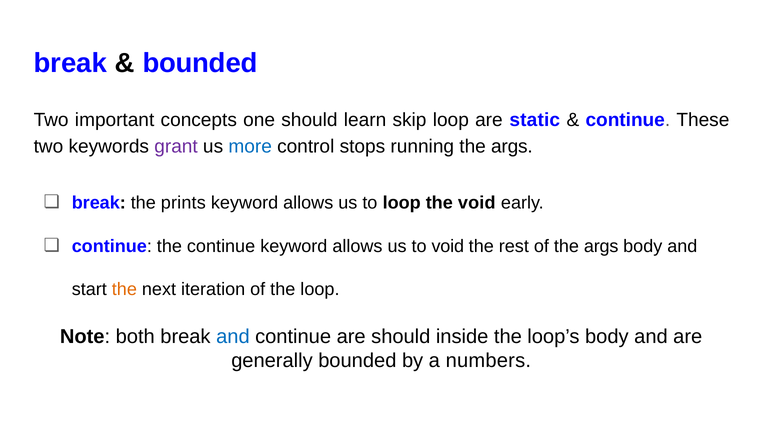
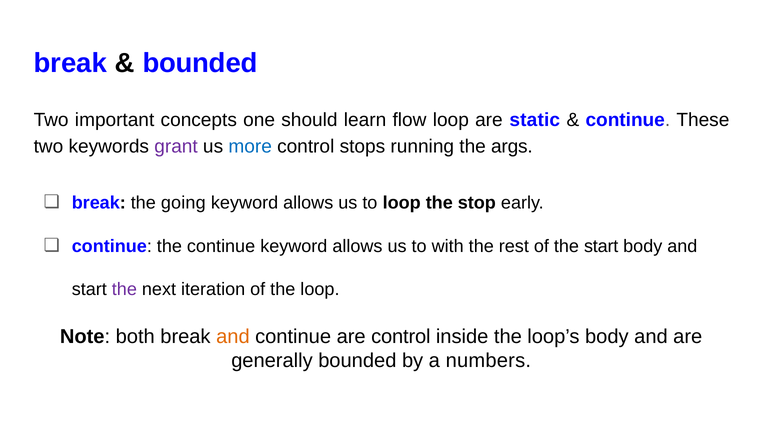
skip: skip -> flow
prints: prints -> going
the void: void -> stop
to void: void -> with
of the args: args -> start
the at (124, 290) colour: orange -> purple
and at (233, 337) colour: blue -> orange
are should: should -> control
